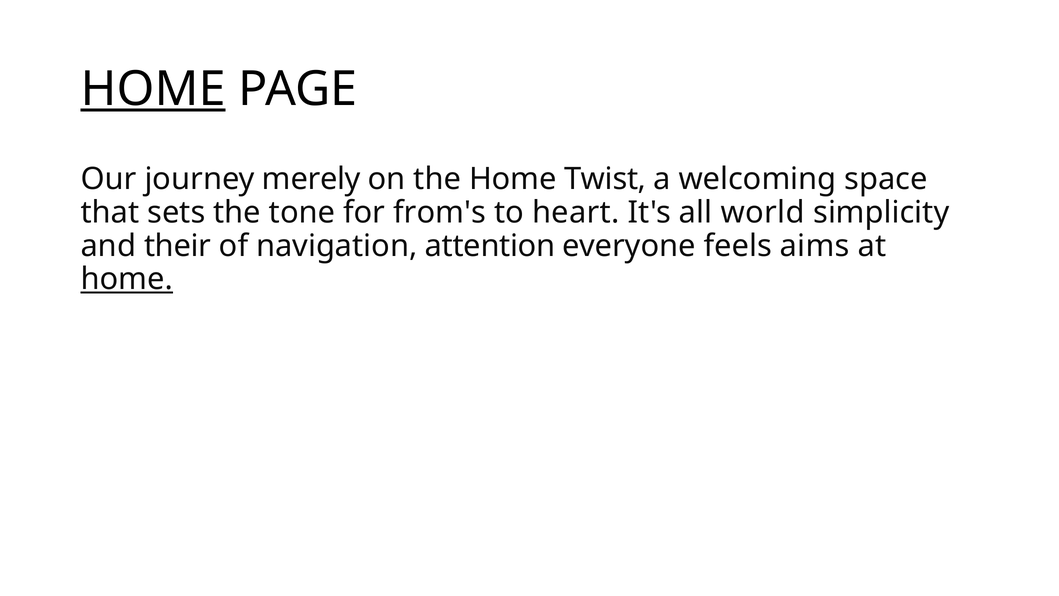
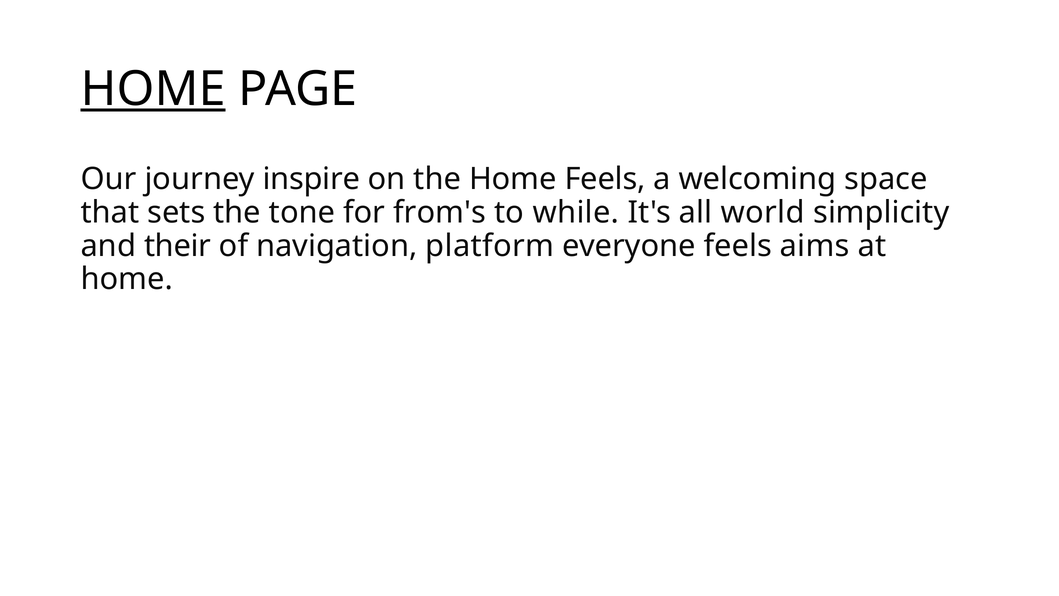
merely: merely -> inspire
Home Twist: Twist -> Feels
heart: heart -> while
attention: attention -> platform
home at (127, 279) underline: present -> none
